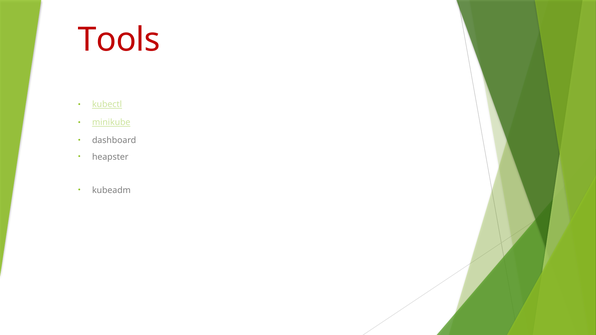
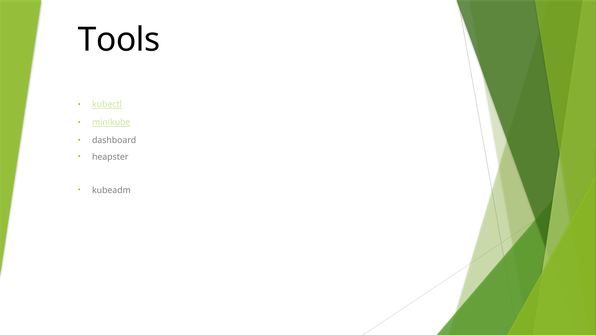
Tools colour: red -> black
